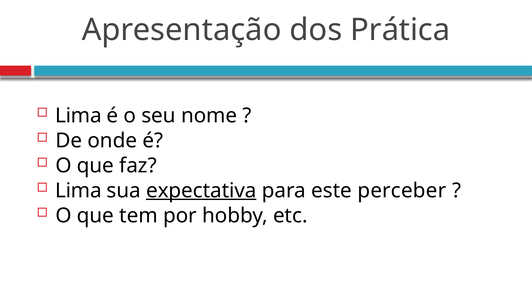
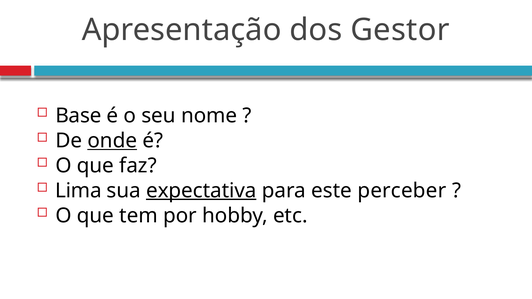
Prática: Prática -> Gestor
Lima at (78, 116): Lima -> Base
onde underline: none -> present
